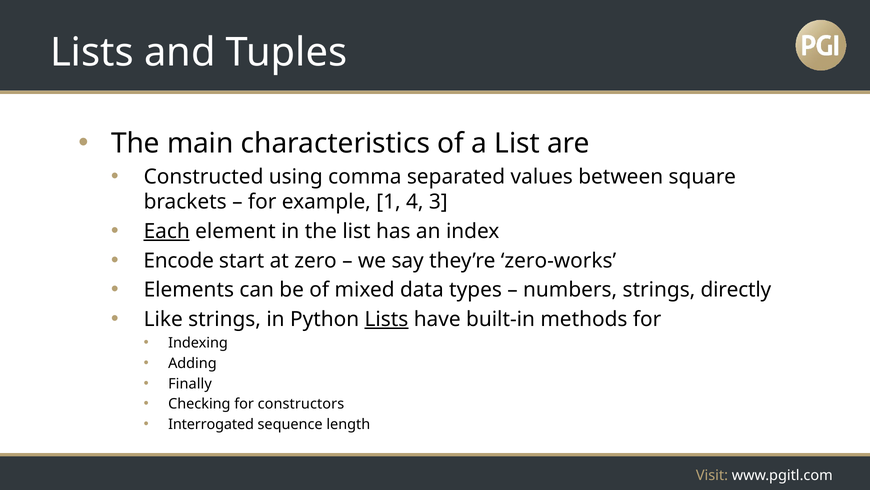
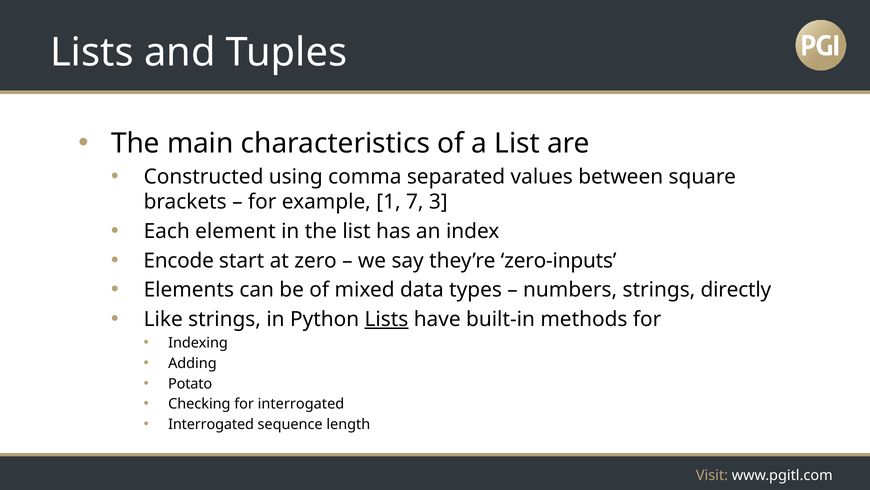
4: 4 -> 7
Each underline: present -> none
zero-works: zero-works -> zero-inputs
Finally: Finally -> Potato
for constructors: constructors -> interrogated
